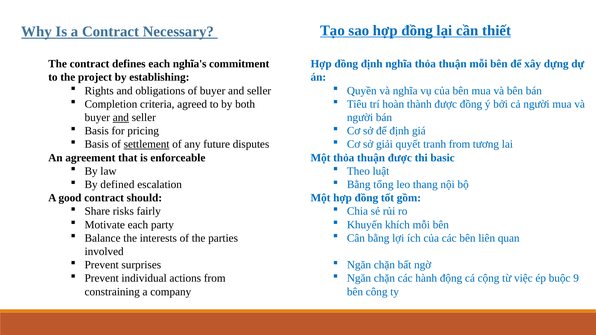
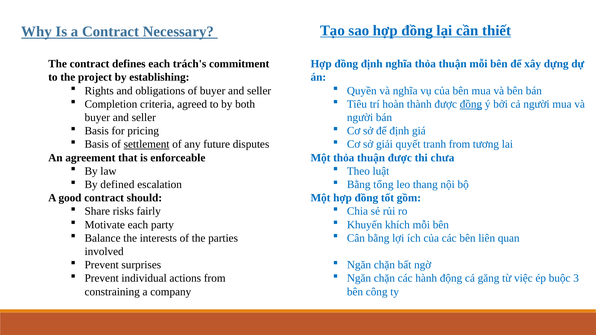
nghĩa's: nghĩa's -> trách's
đồng at (471, 104) underline: none -> present
and at (121, 118) underline: present -> none
basic: basic -> chưa
cộng: cộng -> găng
9: 9 -> 3
